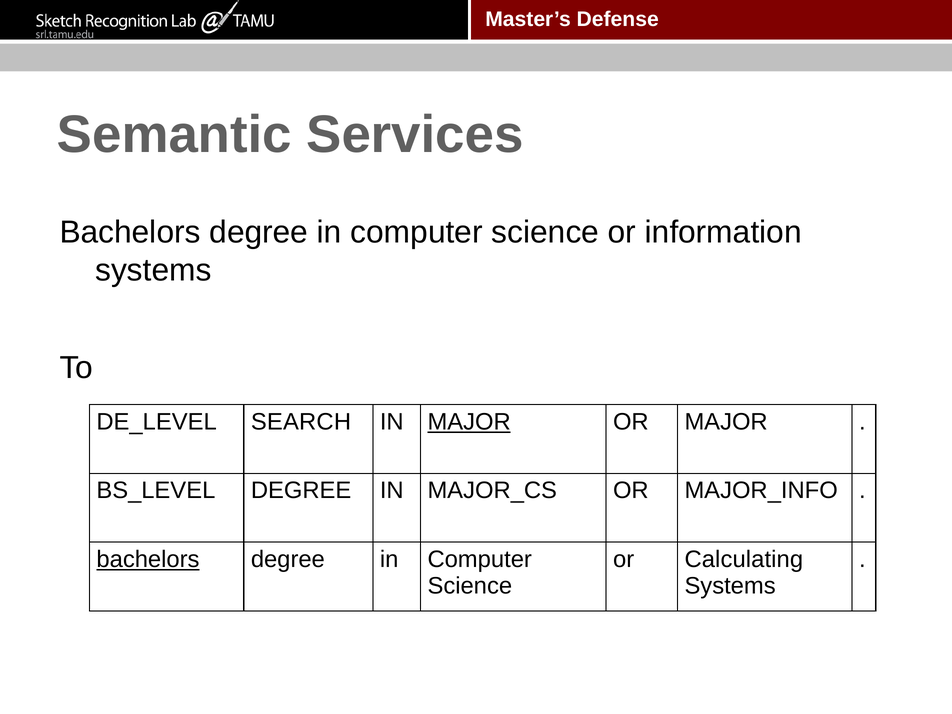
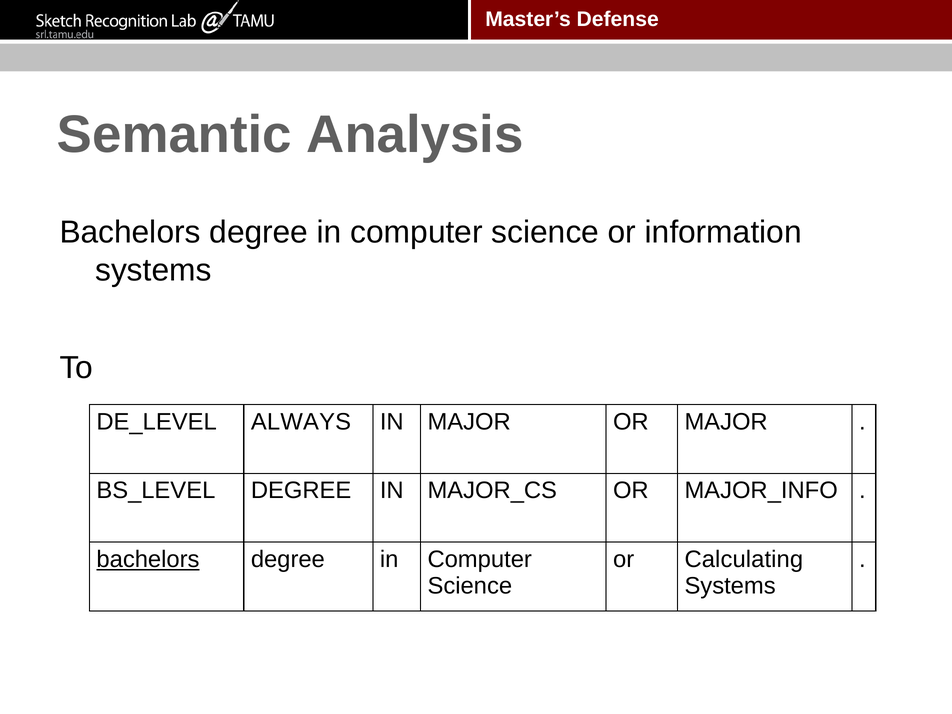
Services: Services -> Analysis
SEARCH: SEARCH -> ALWAYS
MAJOR at (469, 422) underline: present -> none
